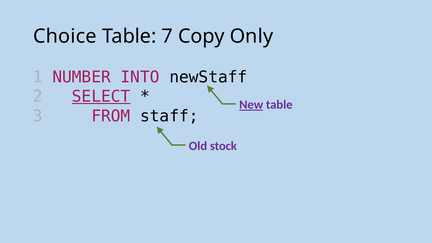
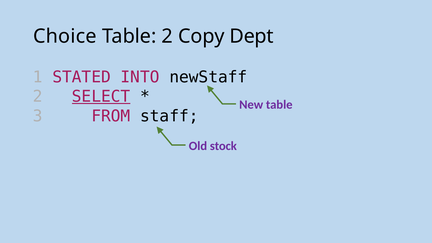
Table 7: 7 -> 2
Only: Only -> Dept
NUMBER: NUMBER -> STATED
New underline: present -> none
